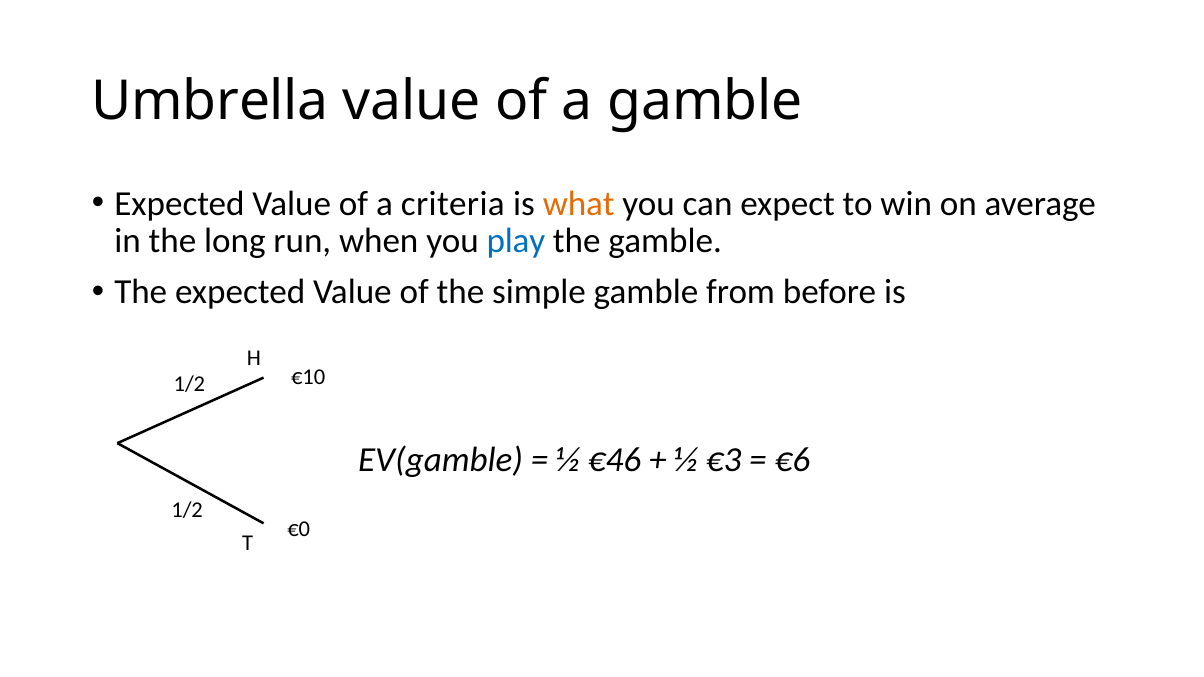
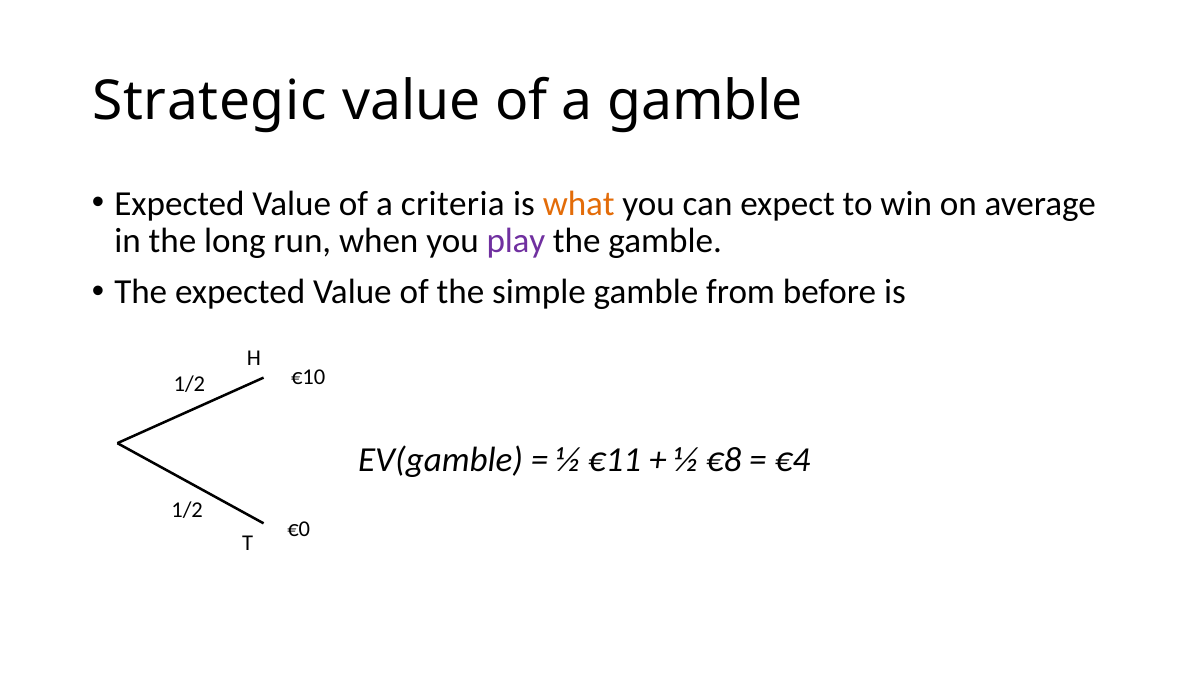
Umbrella: Umbrella -> Strategic
play colour: blue -> purple
€46: €46 -> €11
€3: €3 -> €8
€6: €6 -> €4
